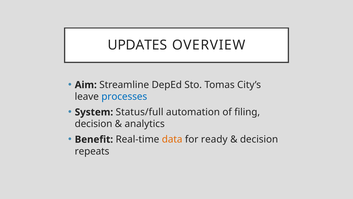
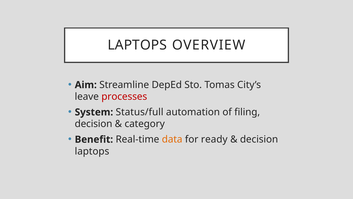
UPDATES at (137, 45): UPDATES -> LAPTOPS
processes colour: blue -> red
analytics: analytics -> category
repeats at (92, 151): repeats -> laptops
